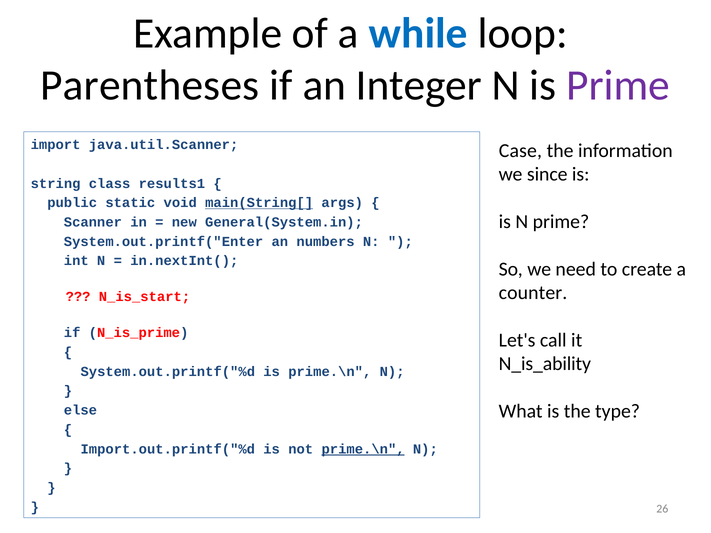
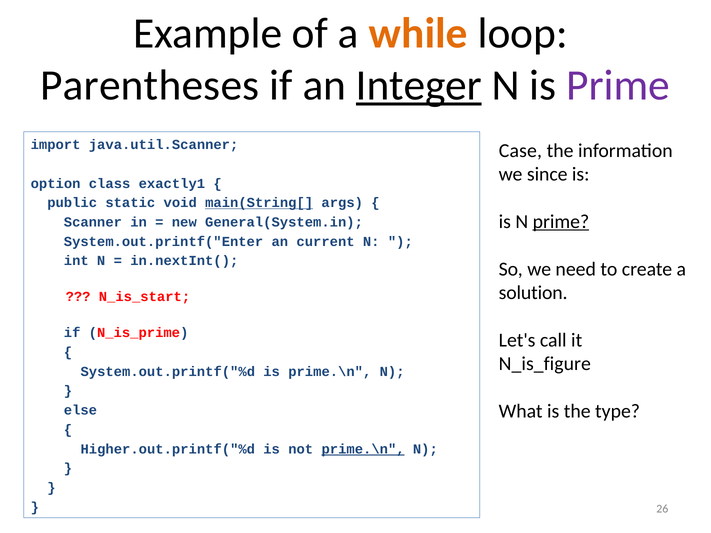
while colour: blue -> orange
Integer underline: none -> present
string: string -> option
results1: results1 -> exactly1
prime at (561, 222) underline: none -> present
numbers: numbers -> current
counter: counter -> solution
N_is_ability: N_is_ability -> N_is_figure
Import.out.printf("%d: Import.out.printf("%d -> Higher.out.printf("%d
